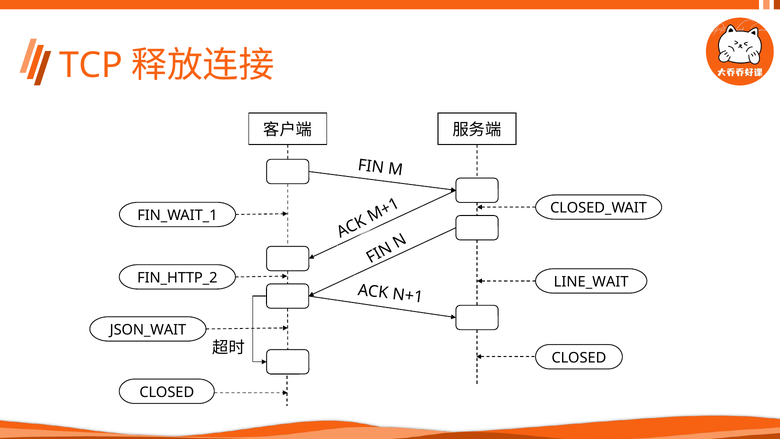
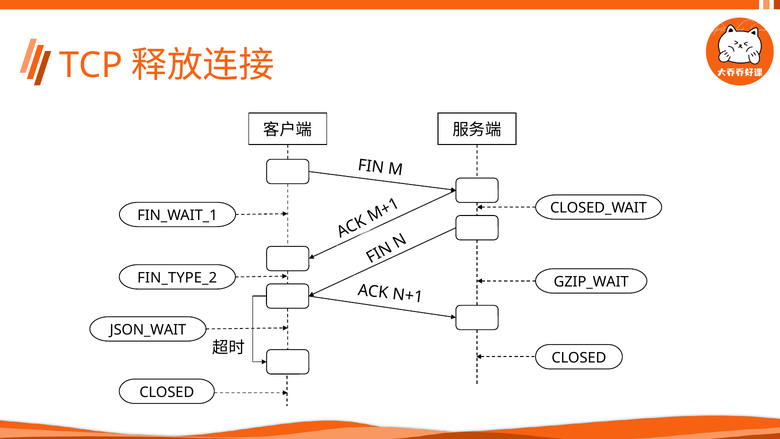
FIN_HTTP_2: FIN_HTTP_2 -> FIN_TYPE_2
LINE_WAIT: LINE_WAIT -> GZIP_WAIT
